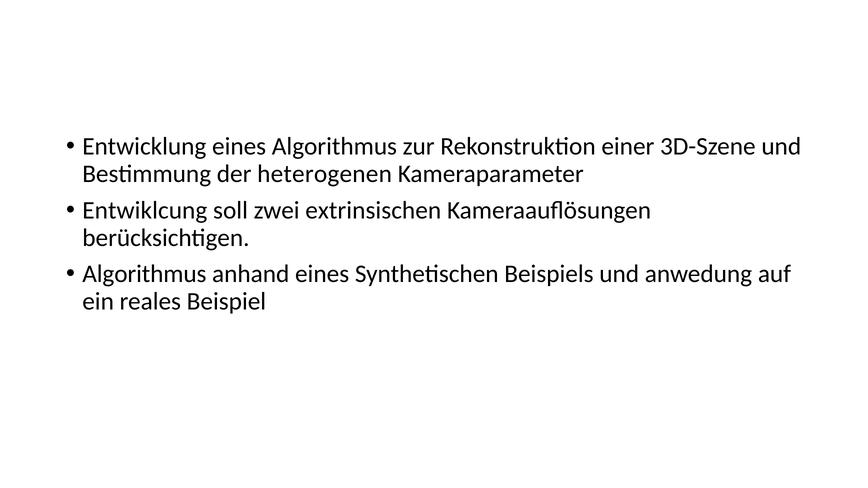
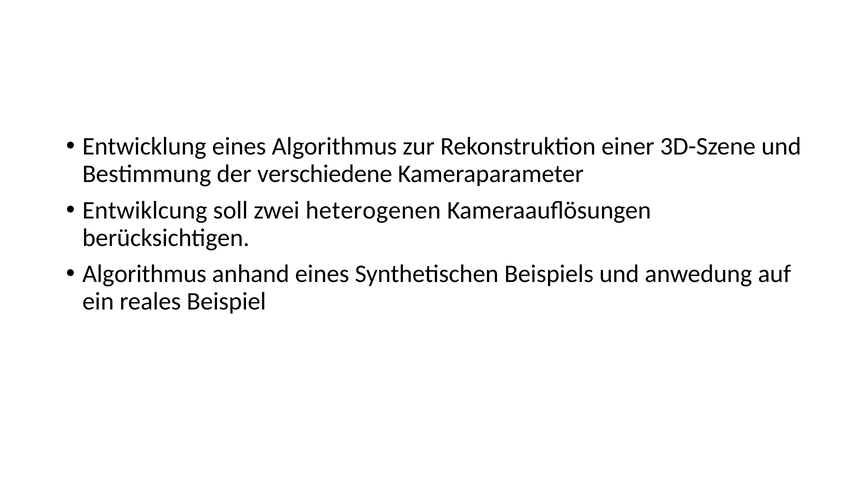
heterogenen: heterogenen -> verschiedene
extrinsischen: extrinsischen -> heterogenen
